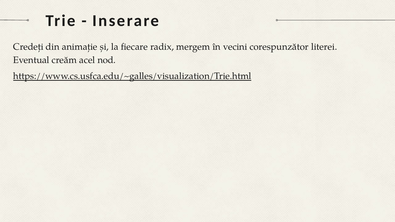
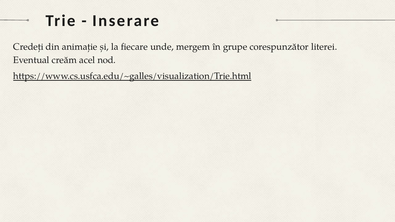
radix: radix -> unde
vecini: vecini -> grupe
